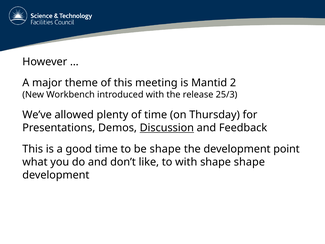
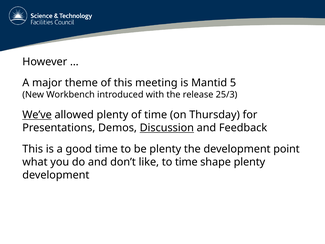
2: 2 -> 5
We’ve underline: none -> present
be shape: shape -> plenty
to with: with -> time
shape shape: shape -> plenty
